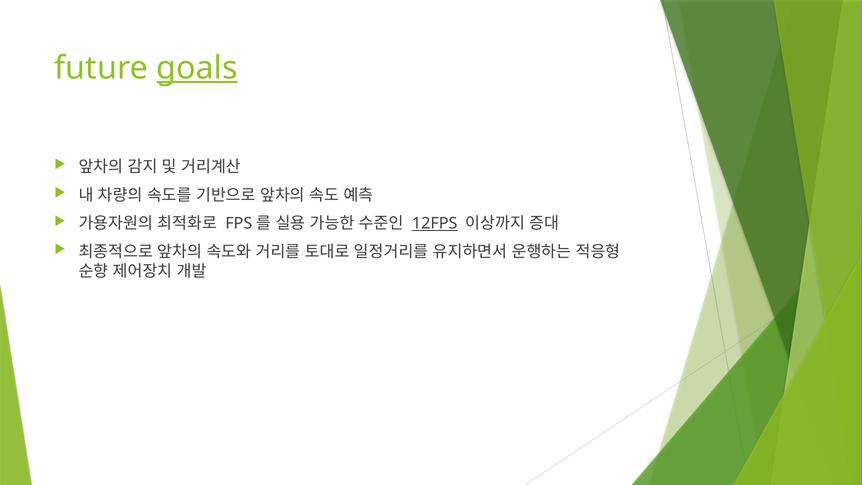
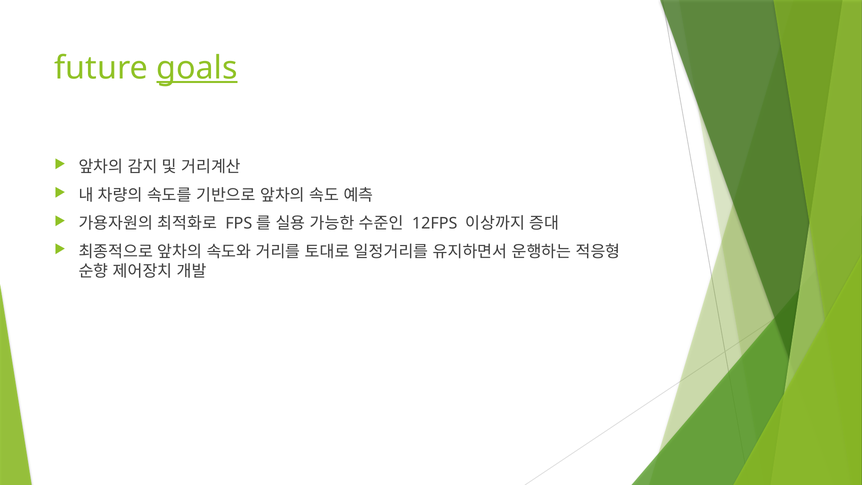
12FPS underline: present -> none
